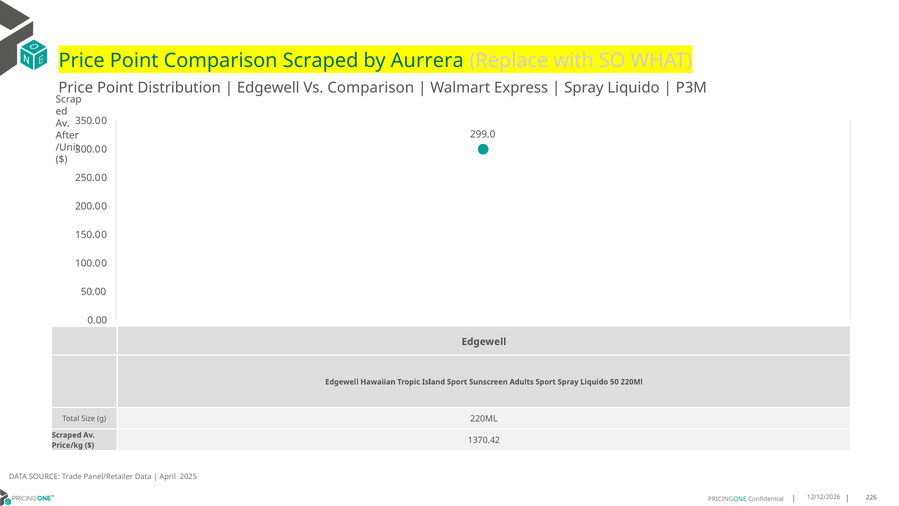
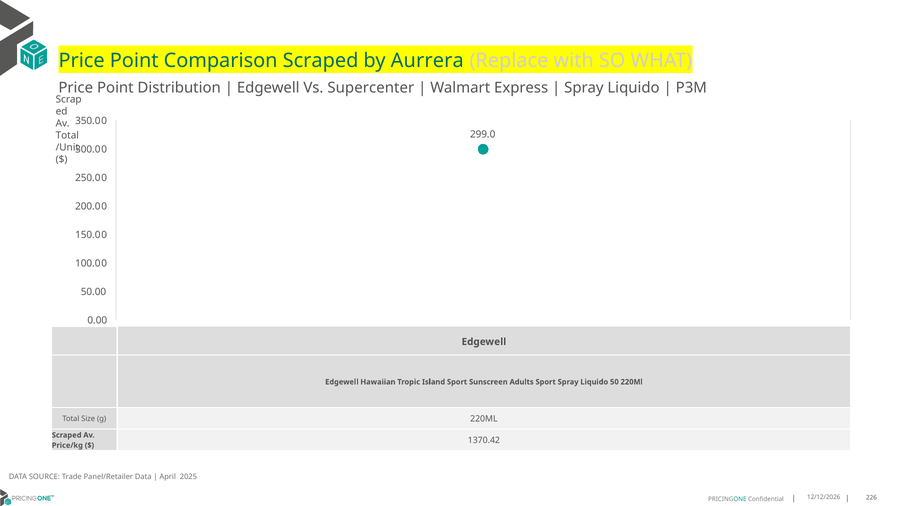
Vs Comparison: Comparison -> Supercenter
After at (67, 135): After -> Total
